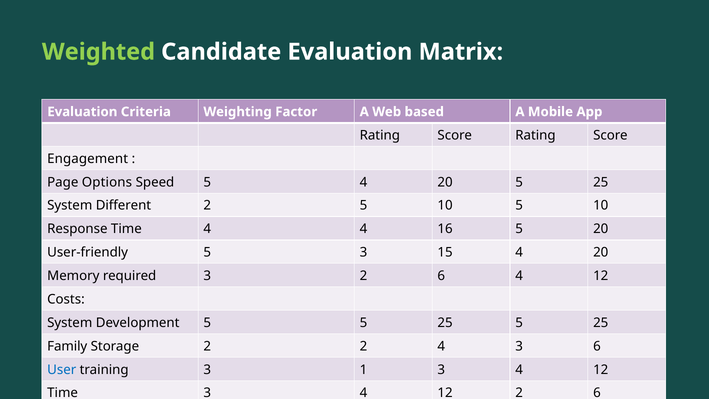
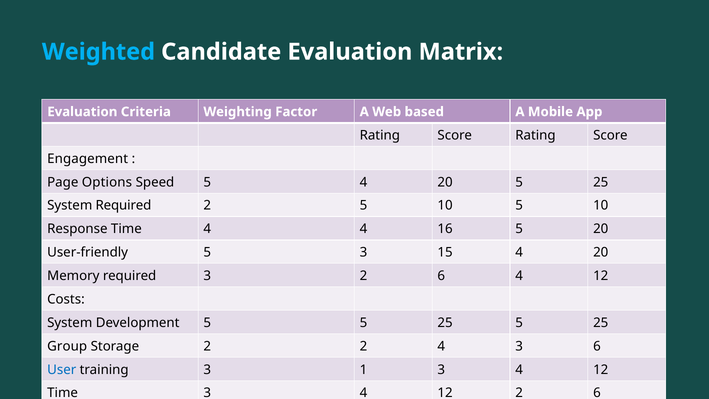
Weighted colour: light green -> light blue
System Different: Different -> Required
Family: Family -> Group
